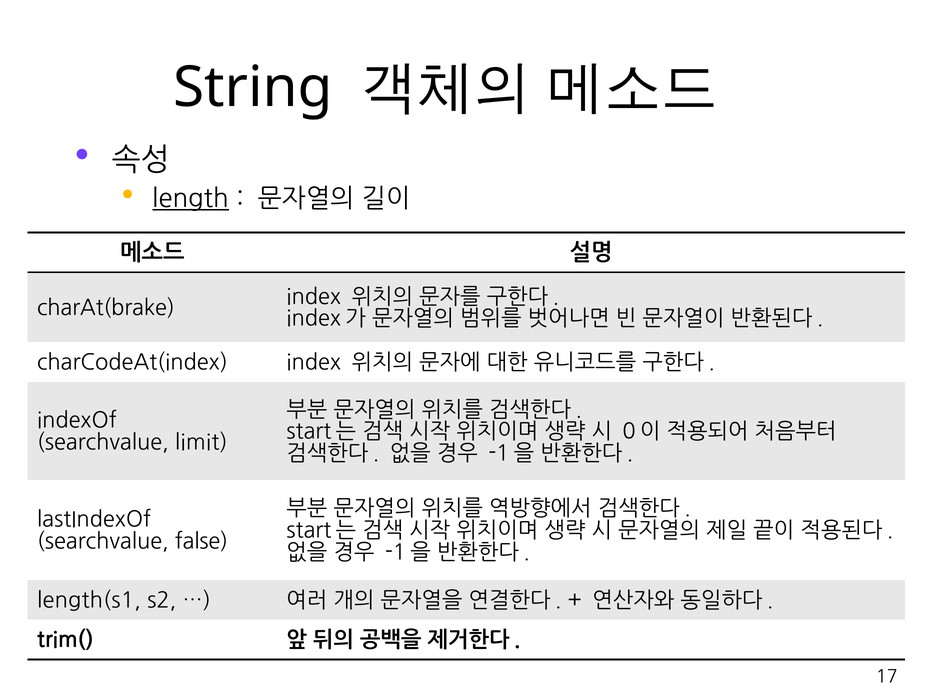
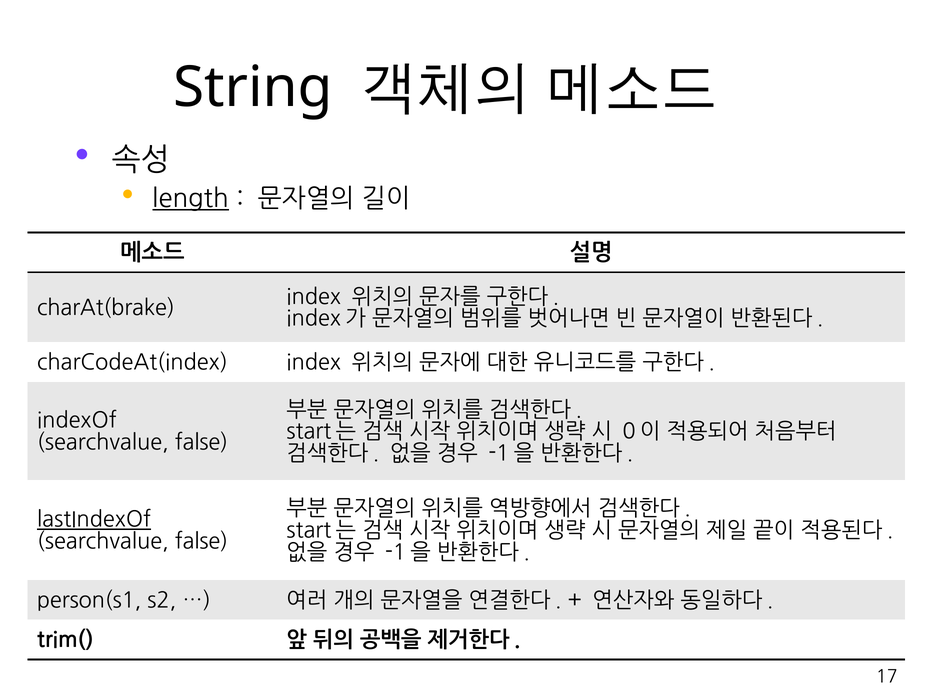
limit at (201, 442): limit -> false
lastIndexOf underline: none -> present
length(s1: length(s1 -> person(s1
